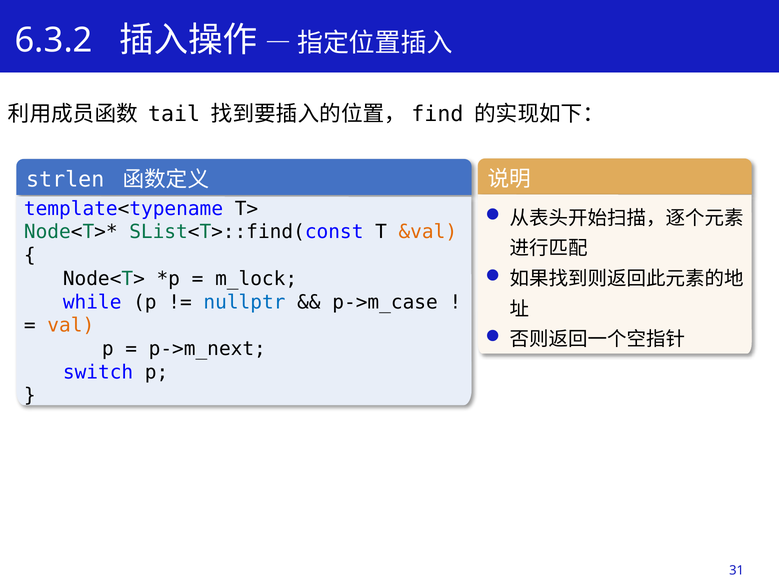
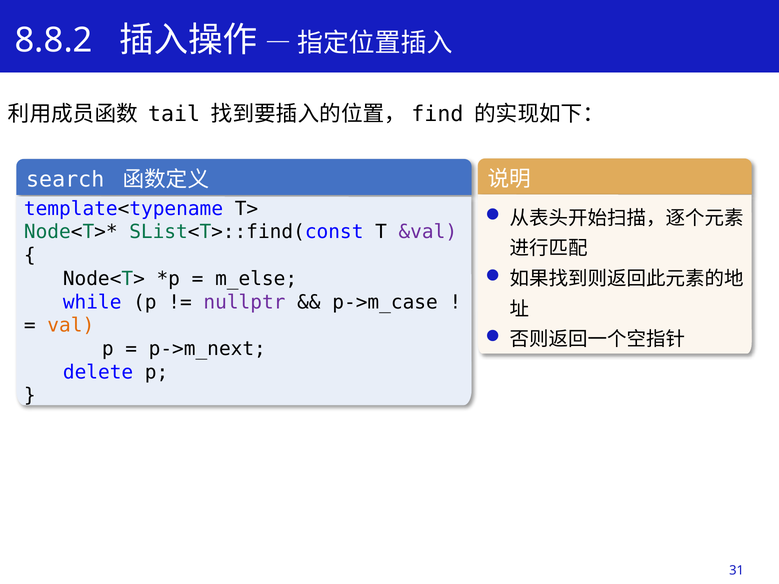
6.3.2: 6.3.2 -> 8.8.2
strlen: strlen -> search
&val colour: orange -> purple
m_lock: m_lock -> m_else
nullptr colour: blue -> purple
switch: switch -> delete
